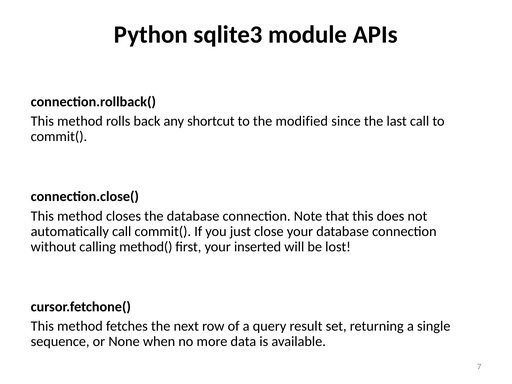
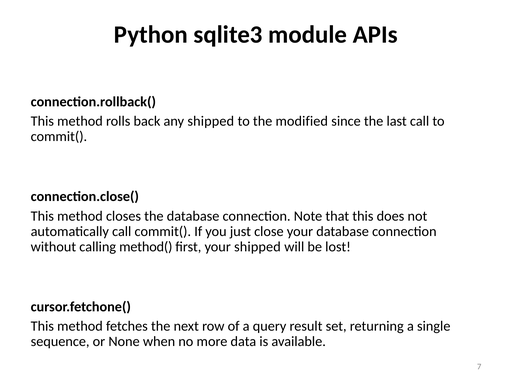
any shortcut: shortcut -> shipped
your inserted: inserted -> shipped
